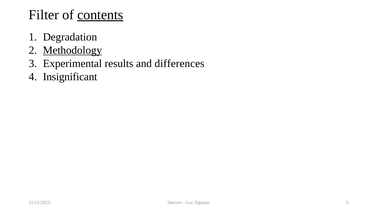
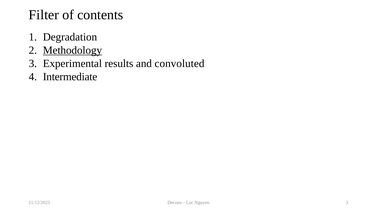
contents underline: present -> none
differences: differences -> convoluted
Insignificant: Insignificant -> Intermediate
